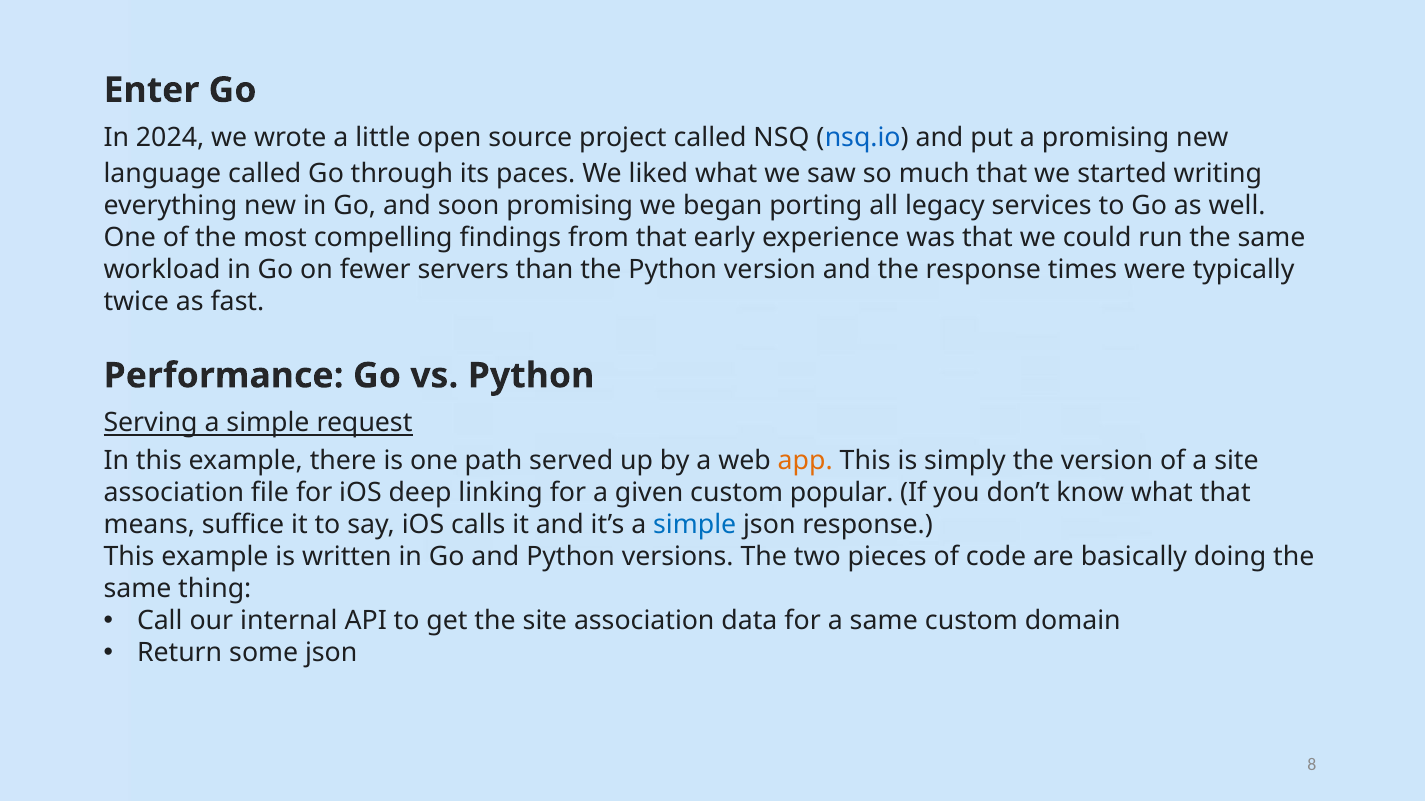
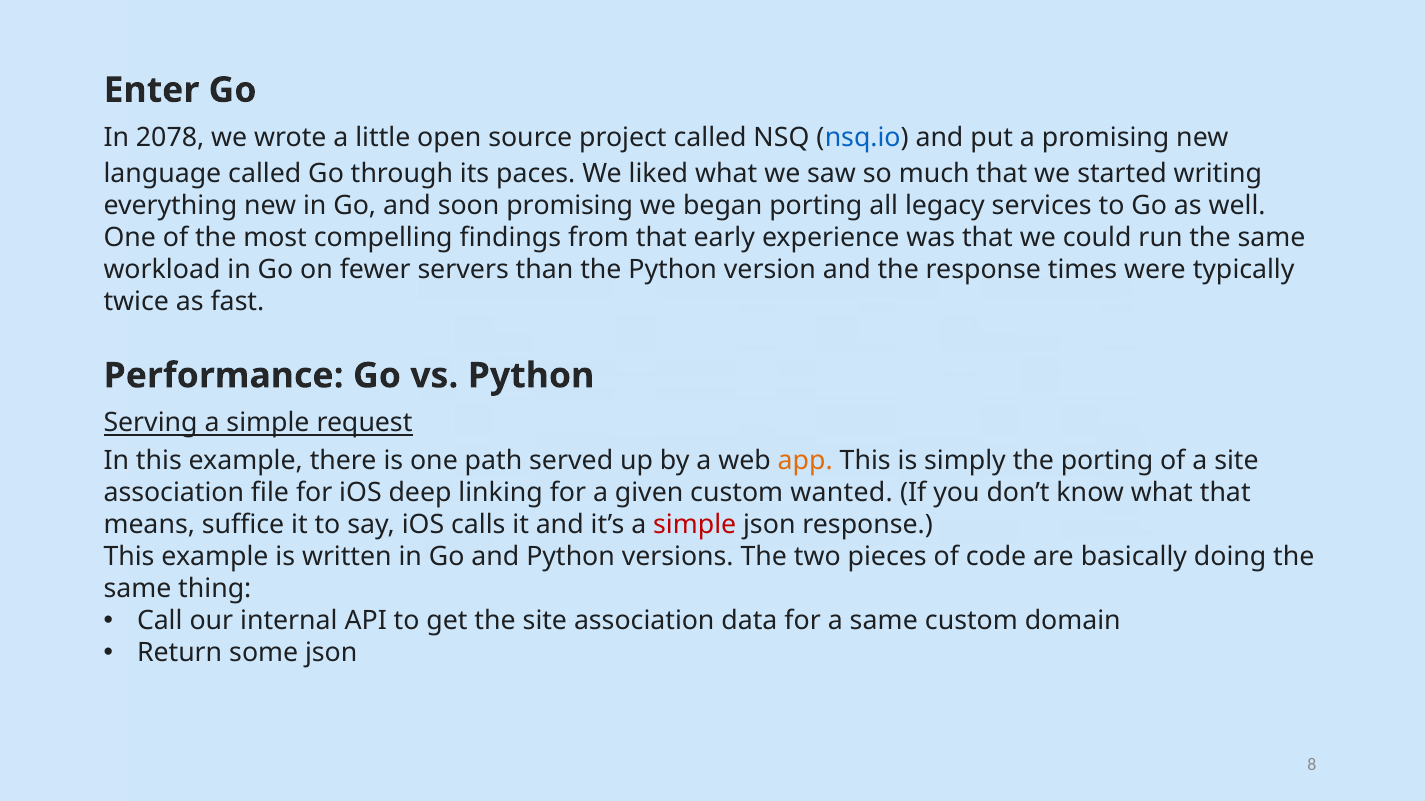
2024: 2024 -> 2078
the version: version -> porting
popular: popular -> wanted
simple at (695, 525) colour: blue -> red
